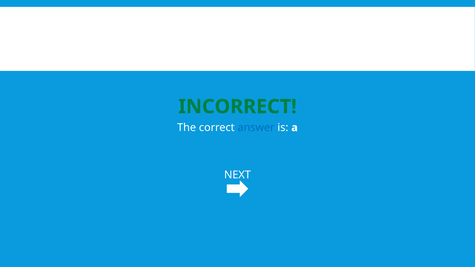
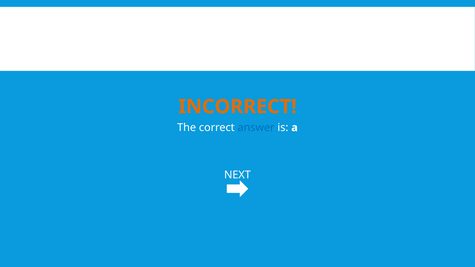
INCORRECT colour: green -> orange
